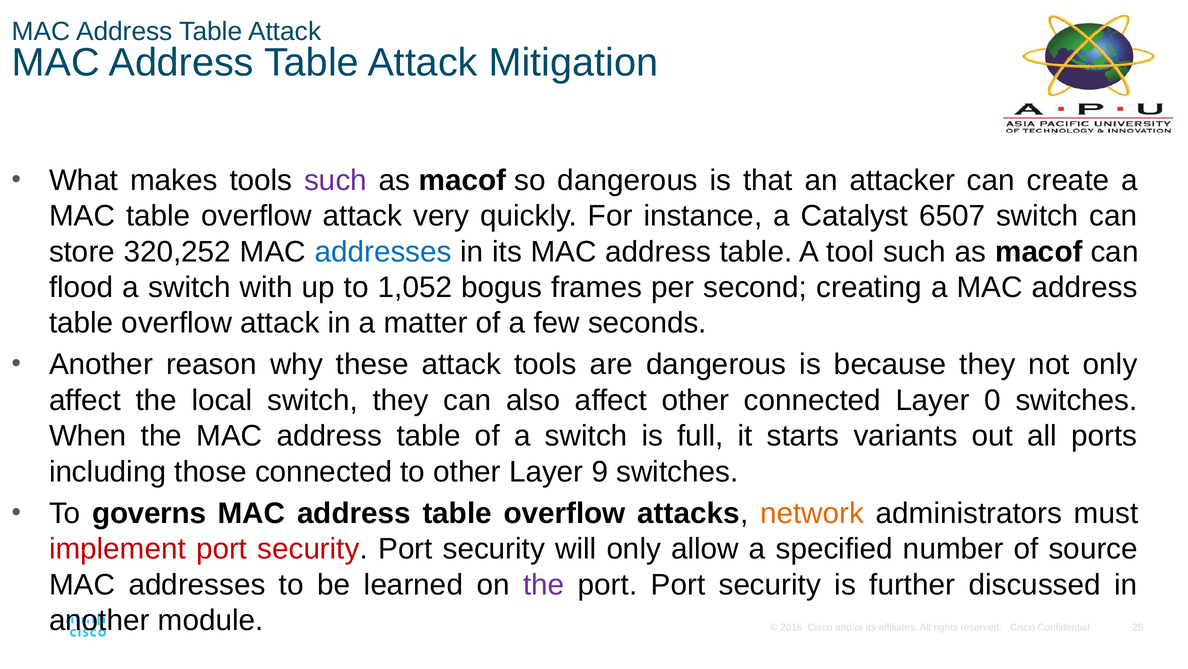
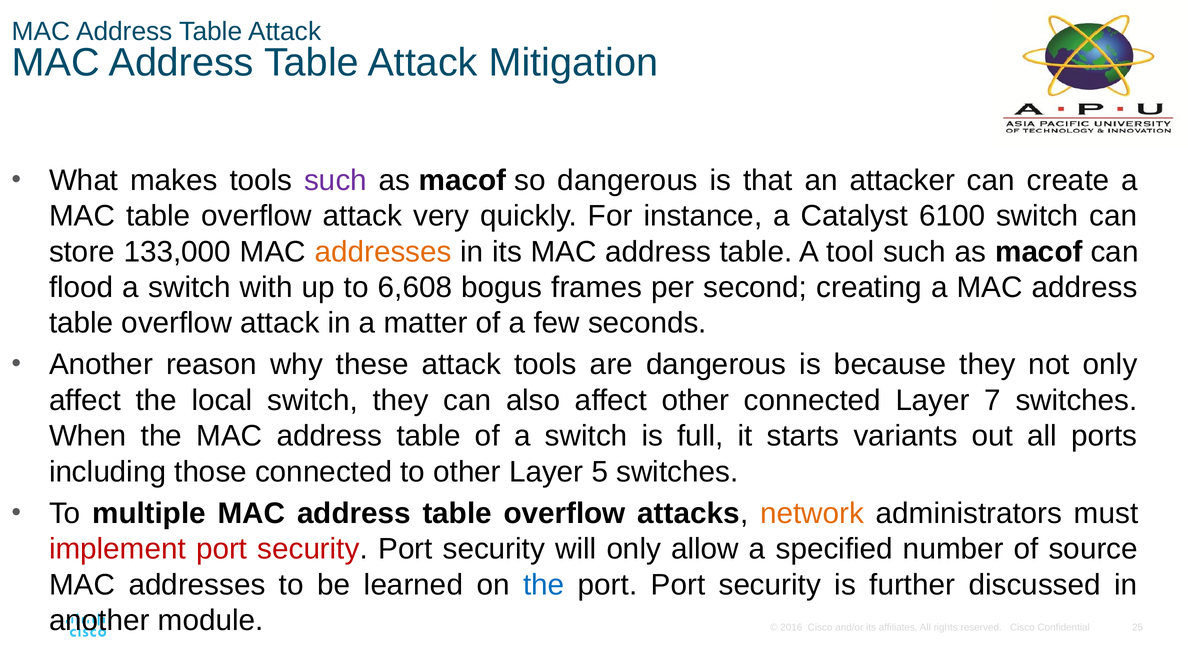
6507: 6507 -> 6100
320,252: 320,252 -> 133,000
addresses at (383, 251) colour: blue -> orange
1,052: 1,052 -> 6,608
0: 0 -> 7
9: 9 -> 5
governs: governs -> multiple
the at (544, 584) colour: purple -> blue
